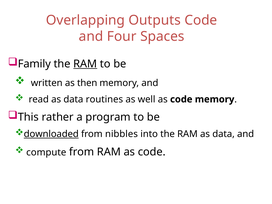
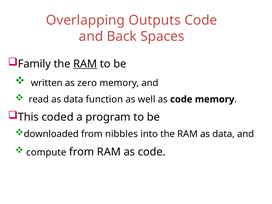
Four: Four -> Back
then: then -> zero
routines: routines -> function
rather: rather -> coded
downloaded underline: present -> none
